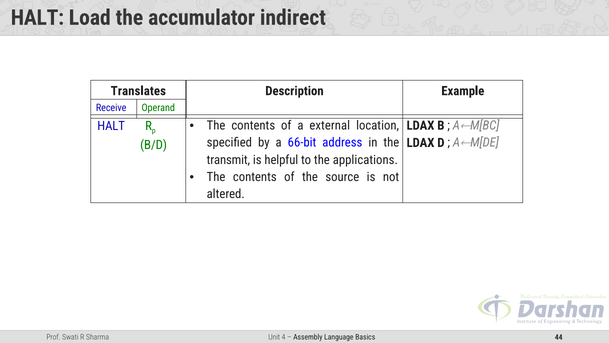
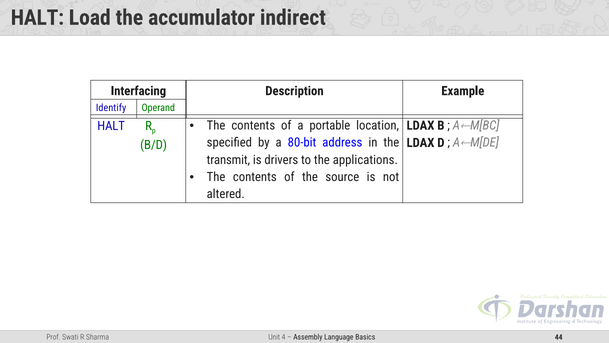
Translates: Translates -> Interfacing
Receive: Receive -> Identify
external: external -> portable
66-bit: 66-bit -> 80-bit
helpful: helpful -> drivers
